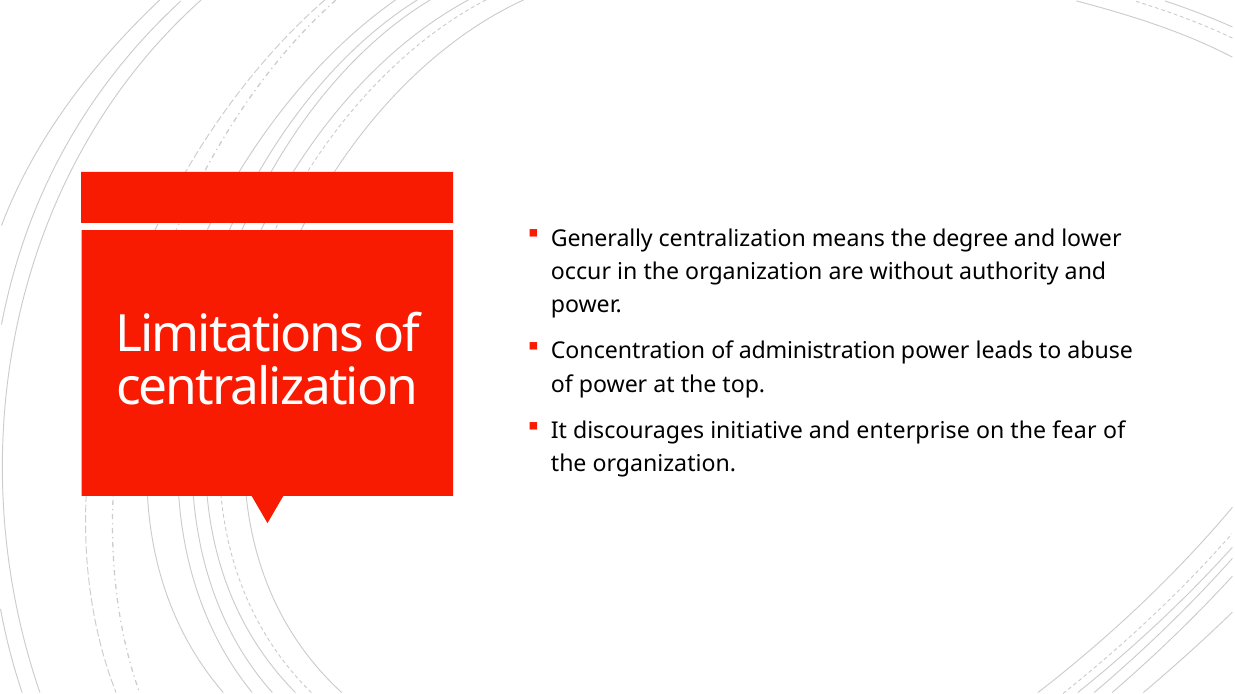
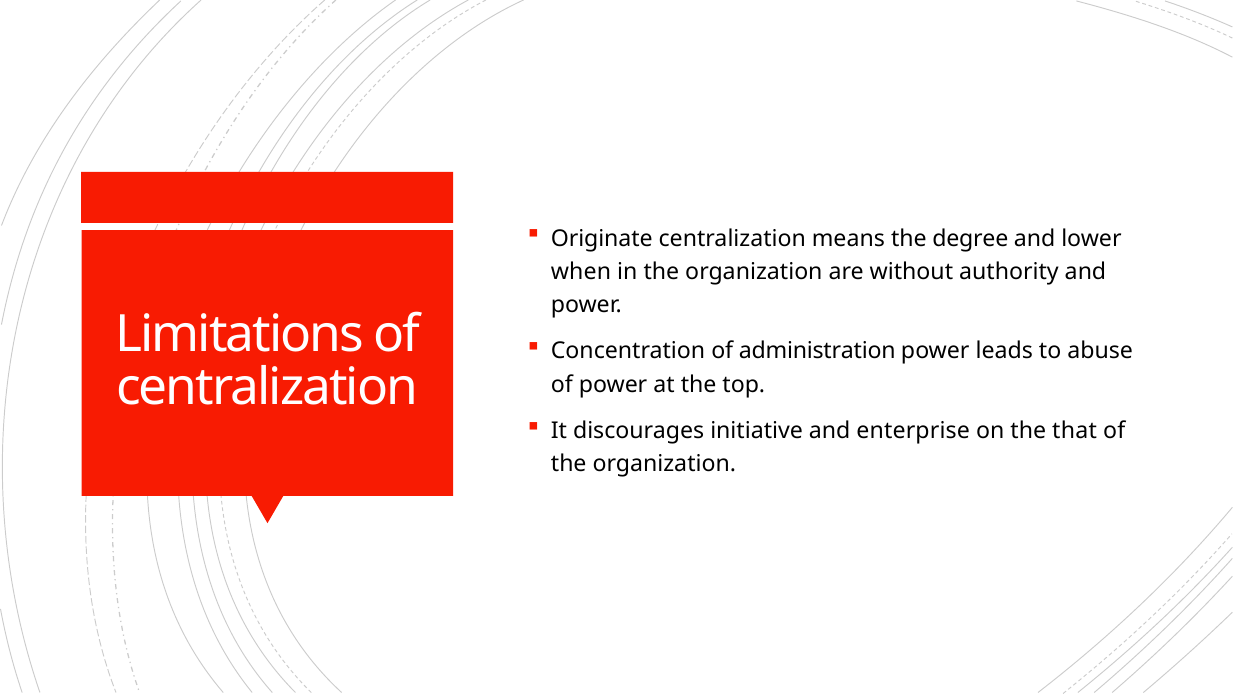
Generally: Generally -> Originate
occur: occur -> when
fear: fear -> that
